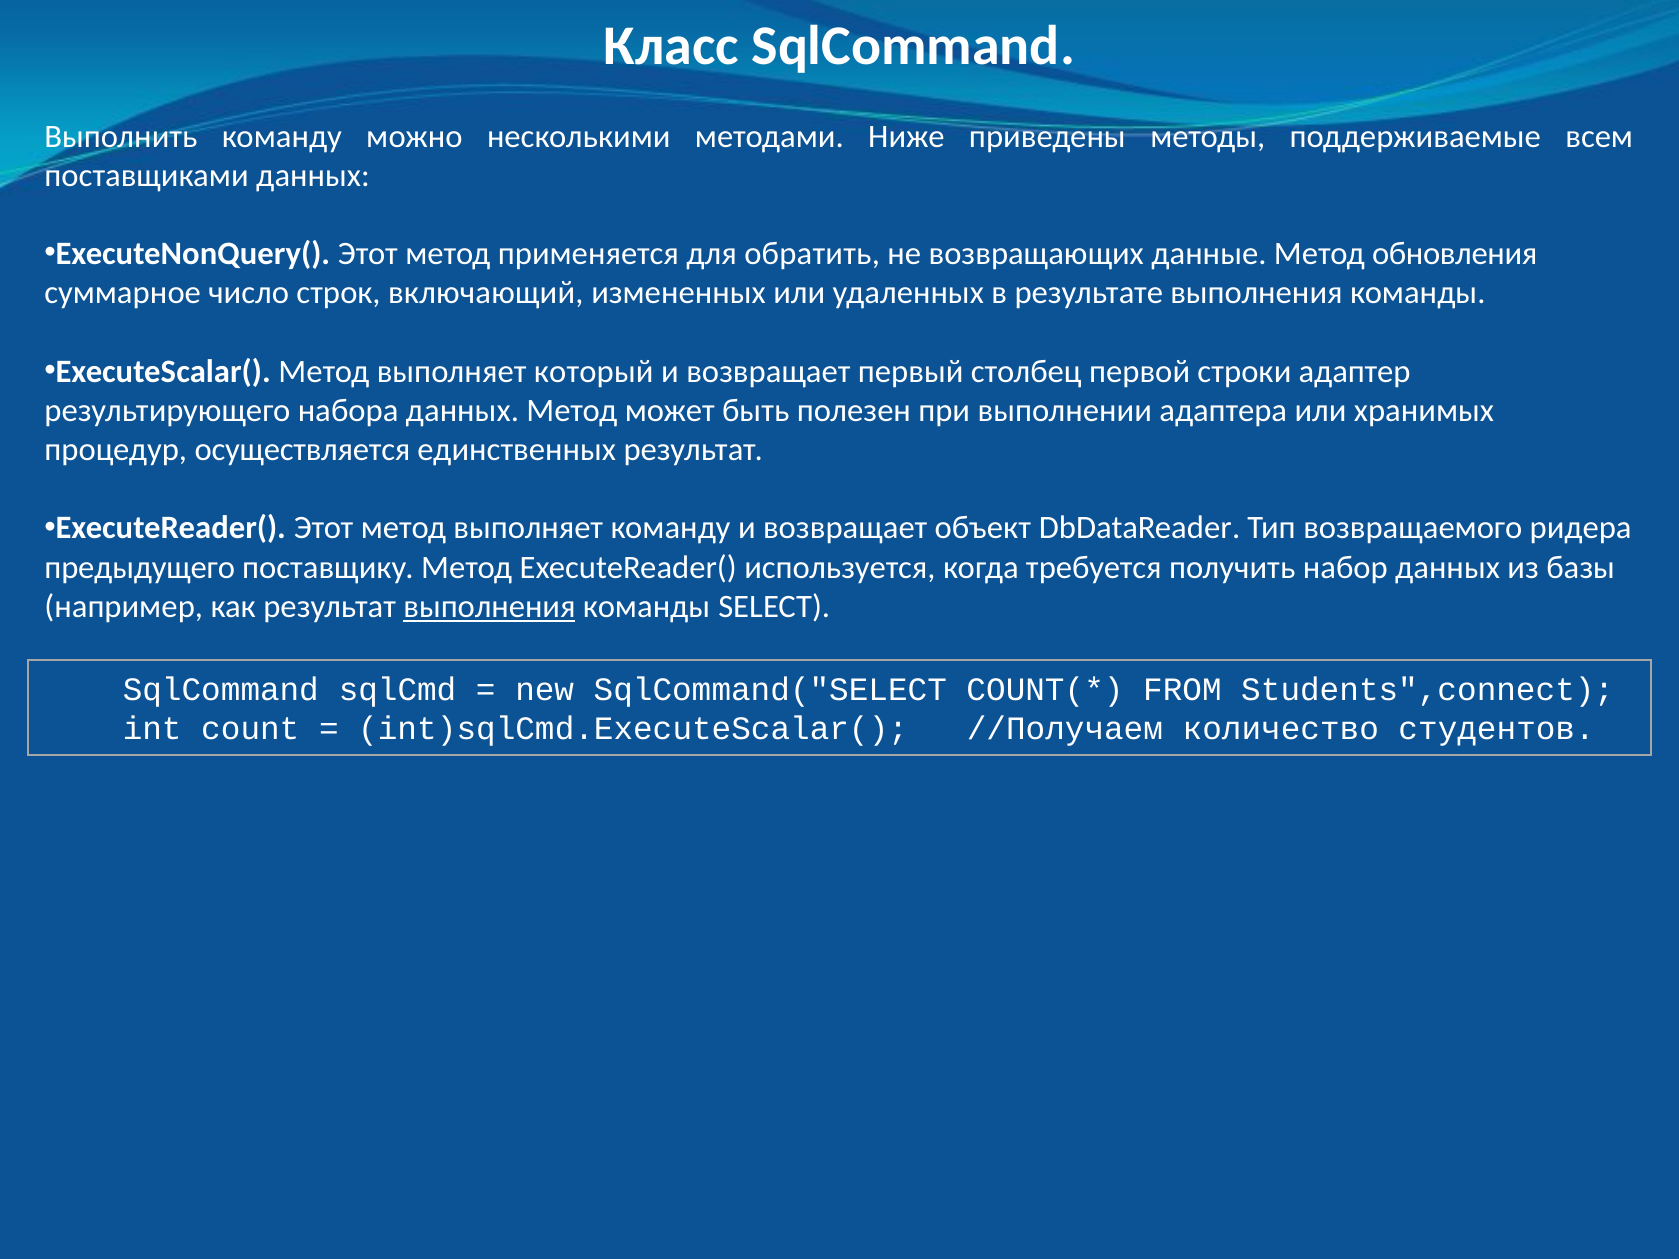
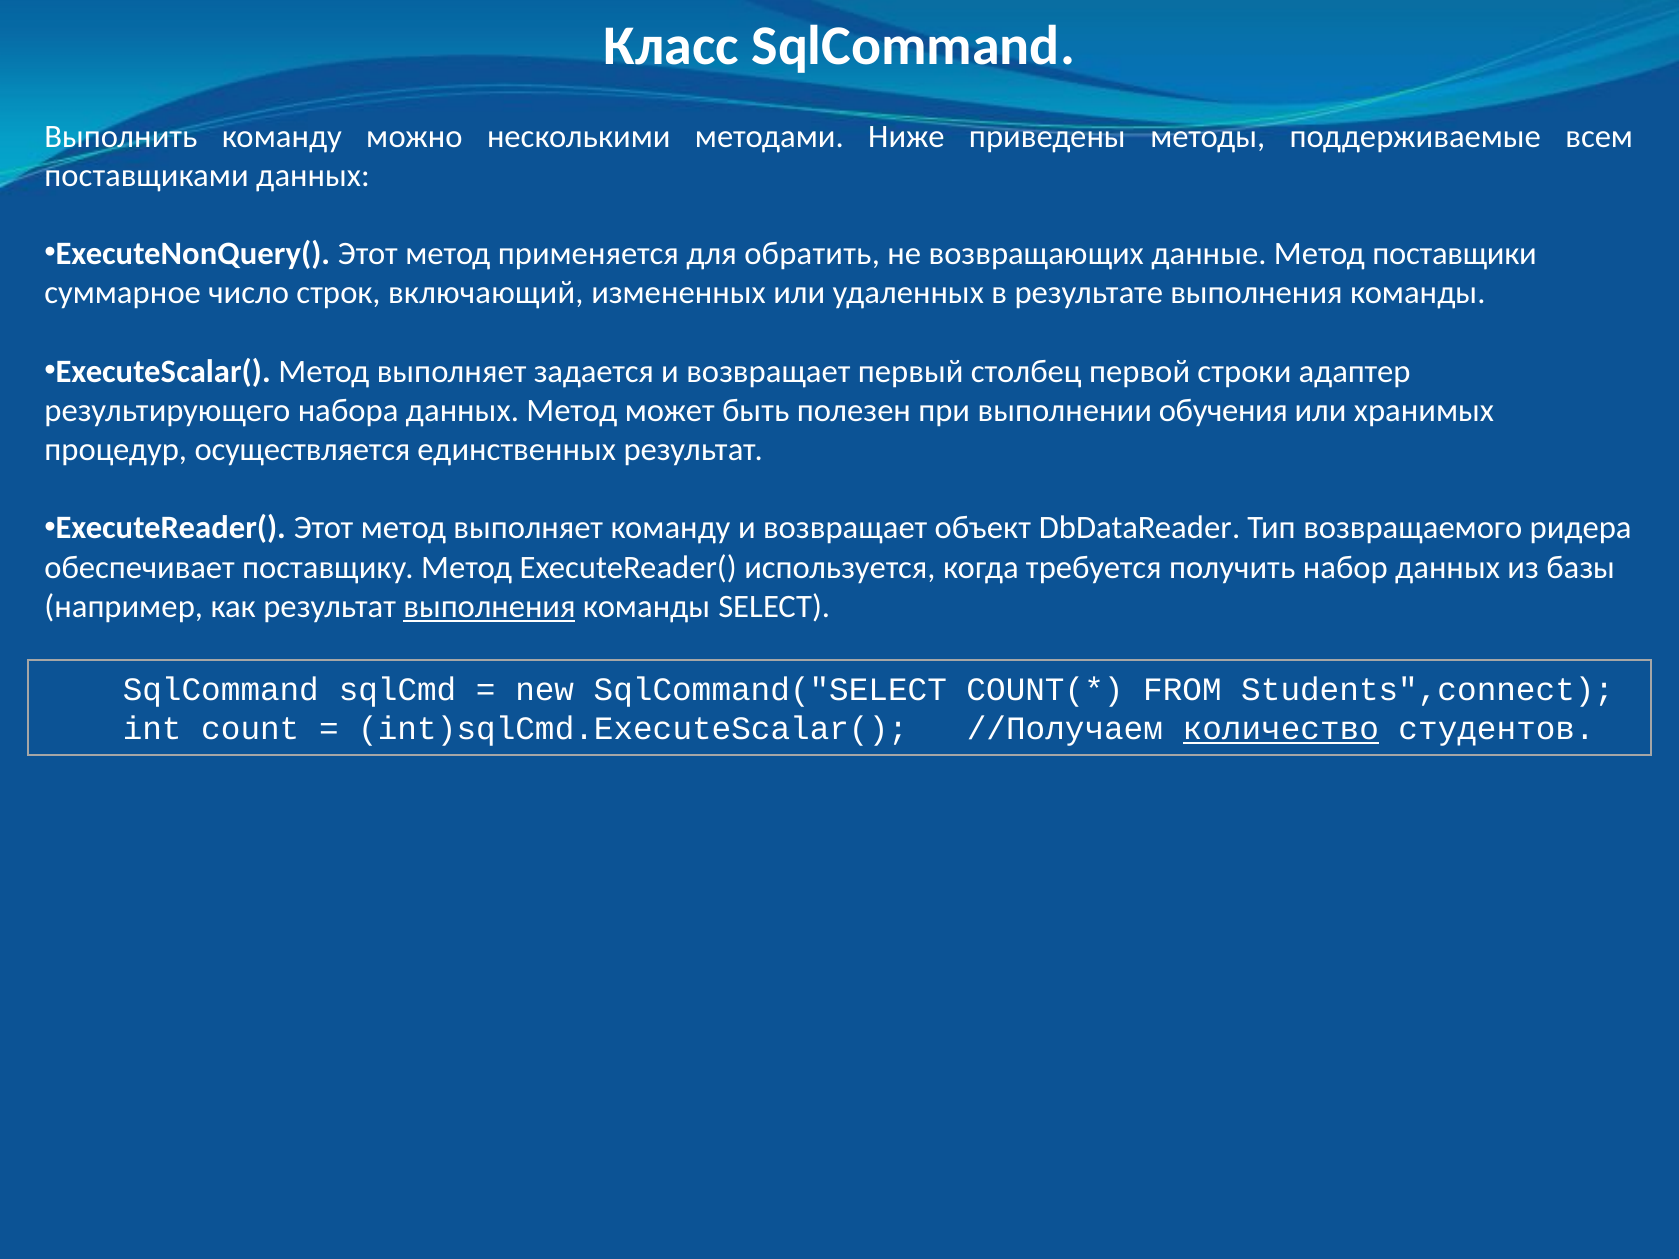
обновления: обновления -> поставщики
который: который -> задается
адаптера: адаптера -> обучения
предыдущего: предыдущего -> обеспечивает
количество underline: none -> present
